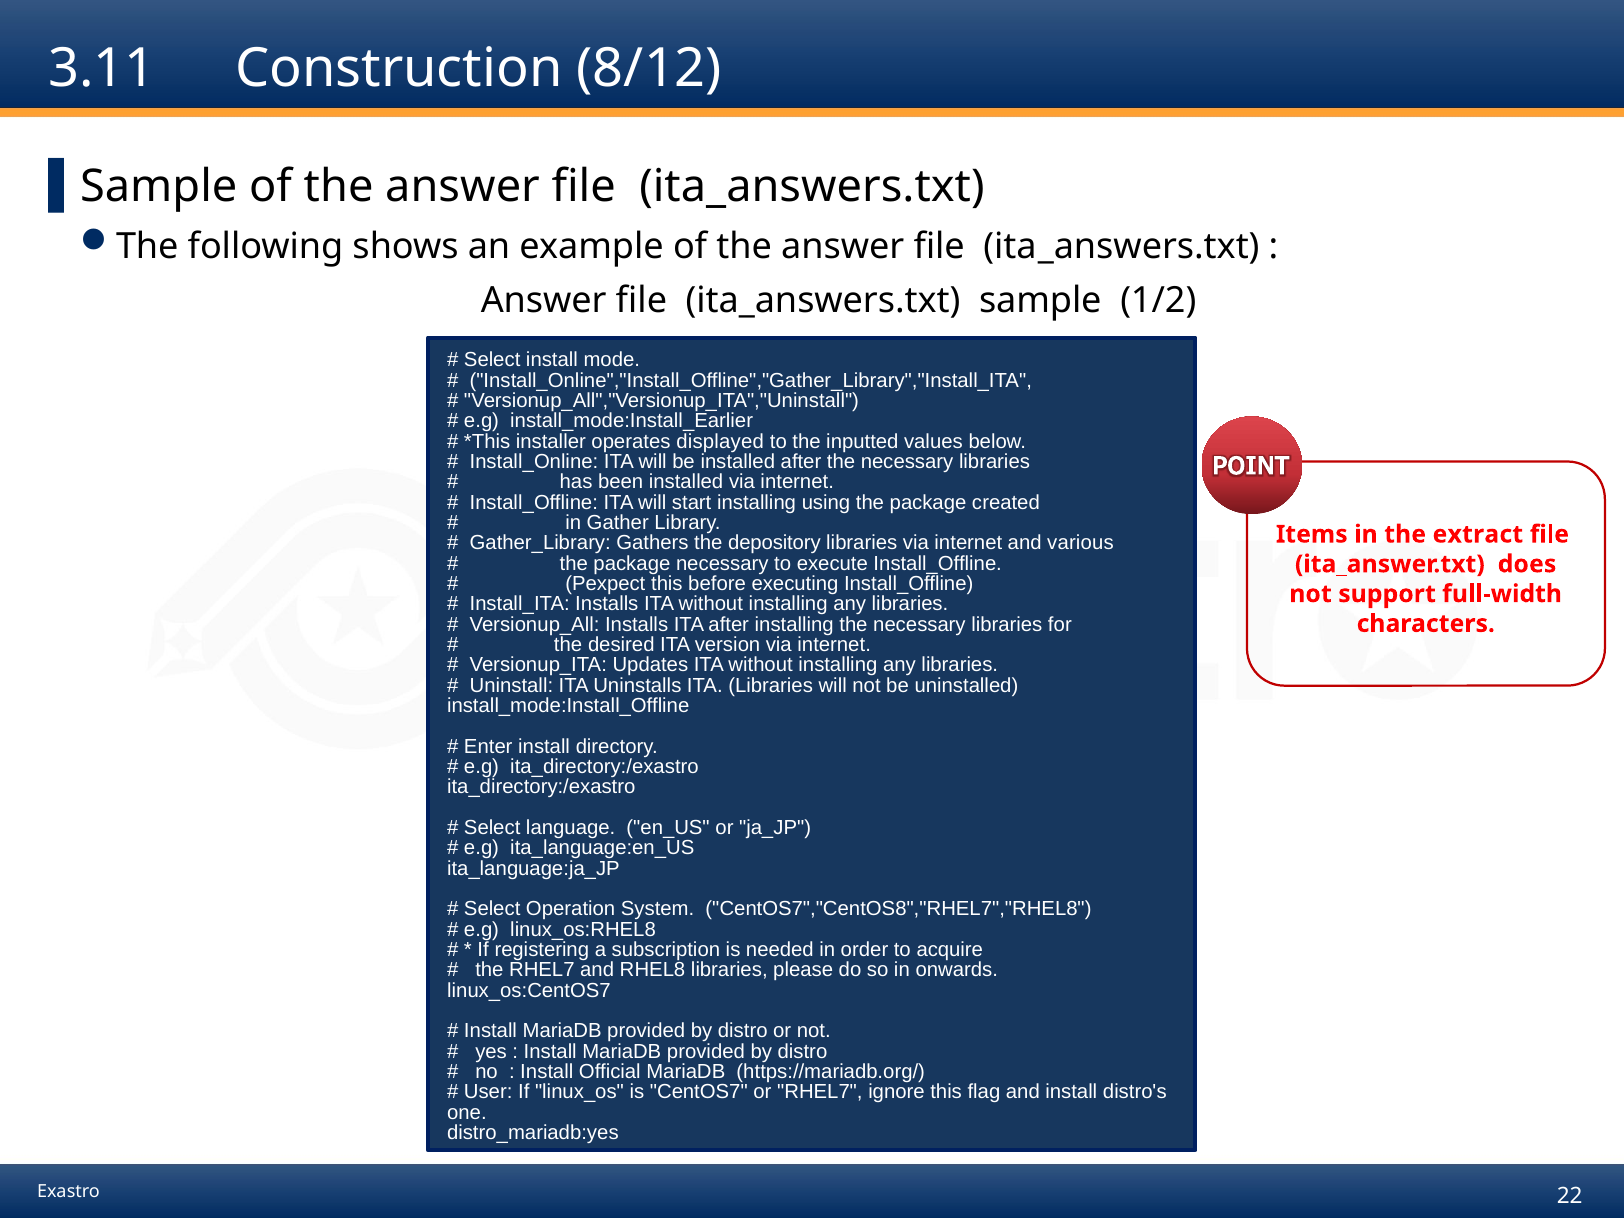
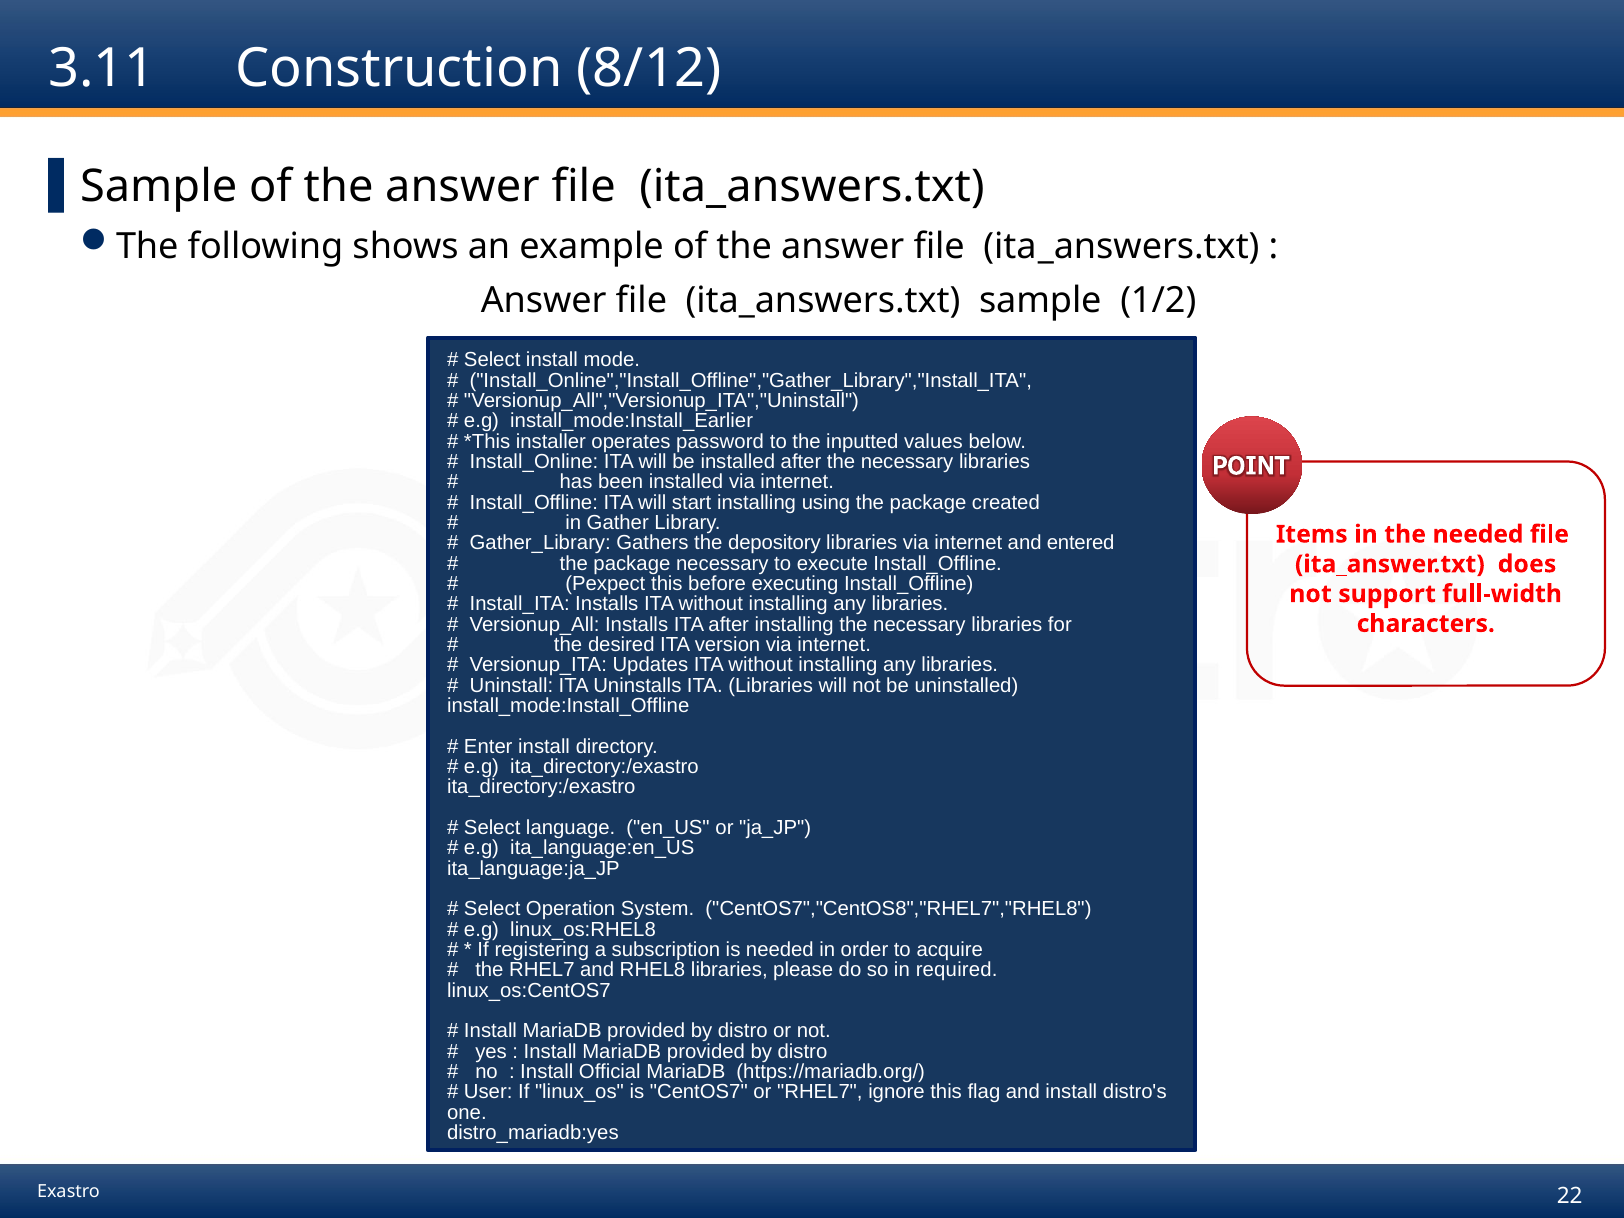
displayed: displayed -> password
the extract: extract -> needed
various: various -> entered
onwards: onwards -> required
